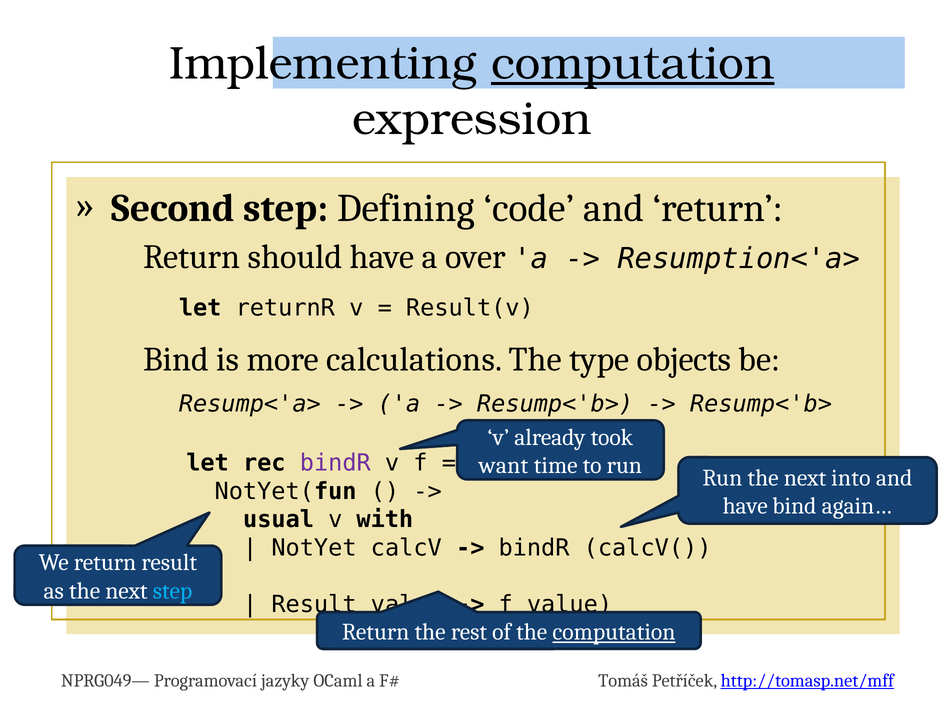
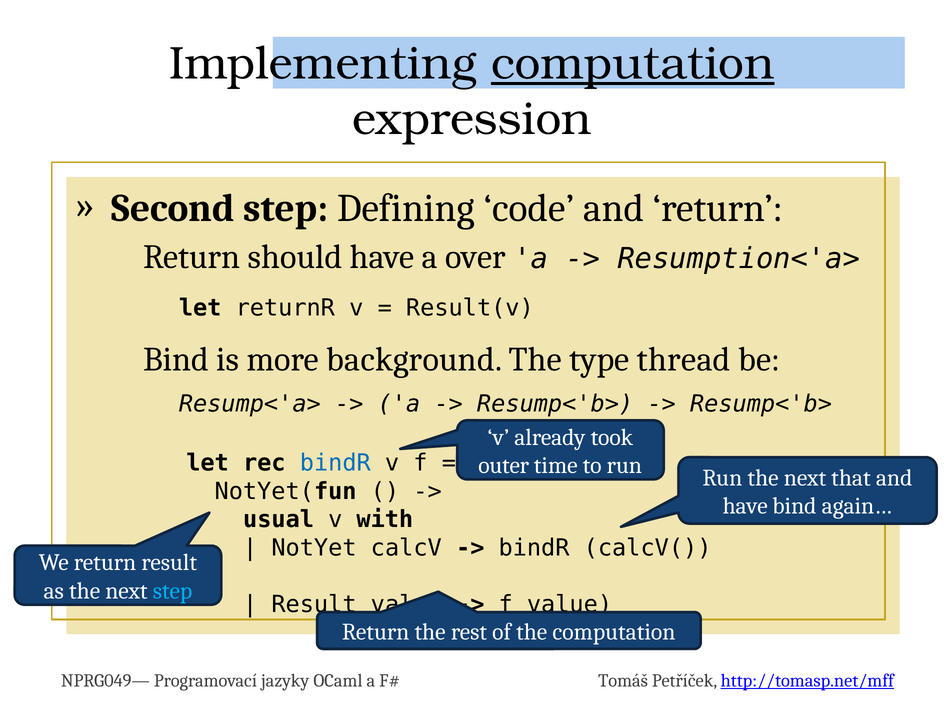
calculations: calculations -> background
objects: objects -> thread
bindR at (335, 463) colour: purple -> blue
want: want -> outer
into: into -> that
computation at (614, 632) underline: present -> none
